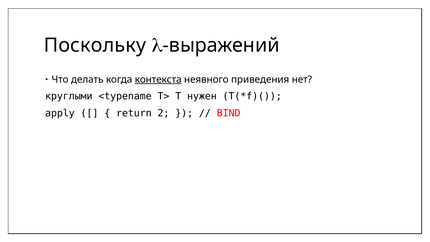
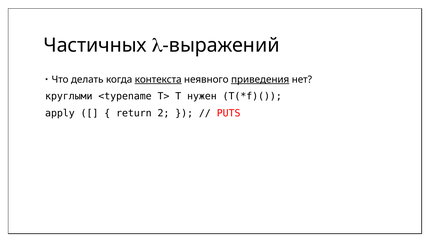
Поскольку: Поскольку -> Частичных
приведения underline: none -> present
BIND: BIND -> PUTS
